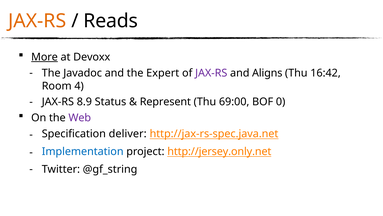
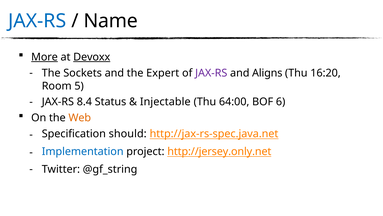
JAX-RS at (37, 21) colour: orange -> blue
Reads: Reads -> Name
Devoxx underline: none -> present
Javadoc: Javadoc -> Sockets
16:42: 16:42 -> 16:20
4: 4 -> 5
8.9: 8.9 -> 8.4
Represent: Represent -> Injectable
69:00: 69:00 -> 64:00
0: 0 -> 6
Web colour: purple -> orange
deliver: deliver -> should
